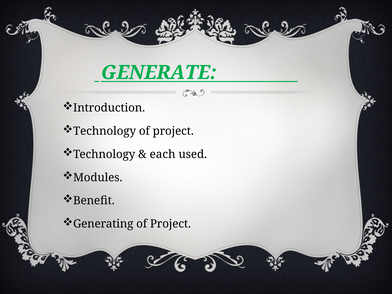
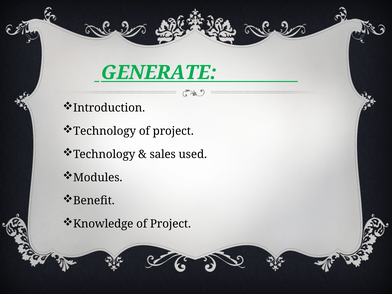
each: each -> sales
Generating: Generating -> Knowledge
